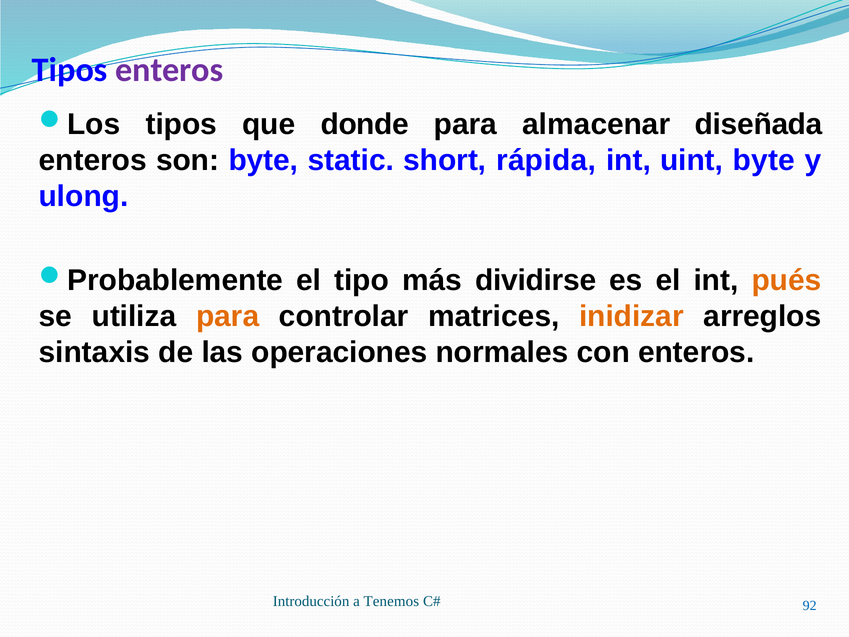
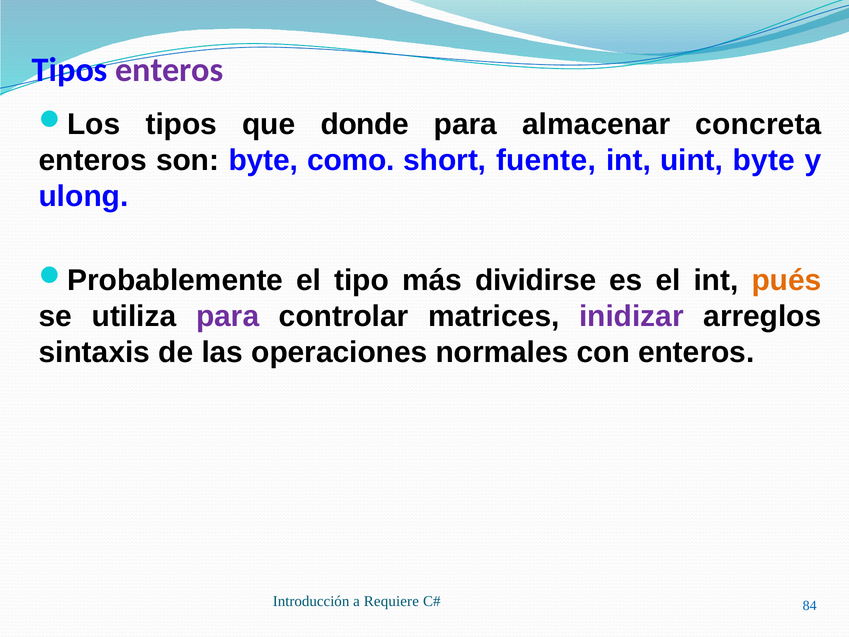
diseñada: diseñada -> concreta
static: static -> como
rápida: rápida -> fuente
para at (228, 316) colour: orange -> purple
inidizar colour: orange -> purple
Tenemos: Tenemos -> Requiere
92: 92 -> 84
